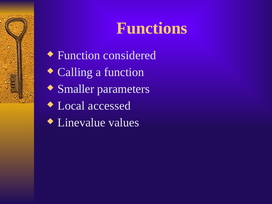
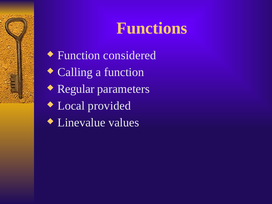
Smaller: Smaller -> Regular
accessed: accessed -> provided
